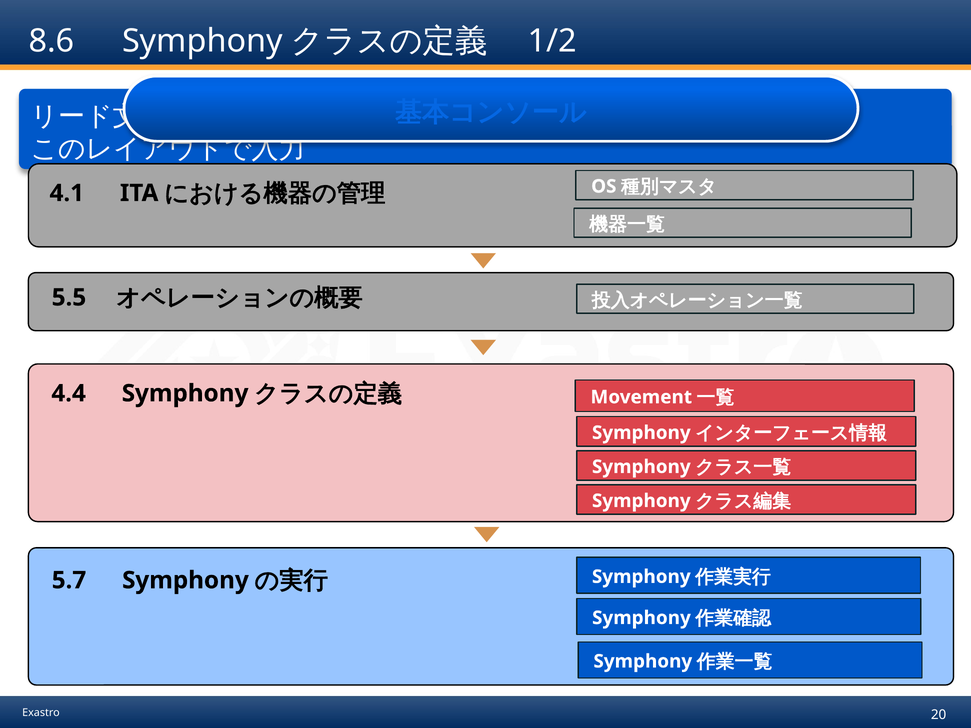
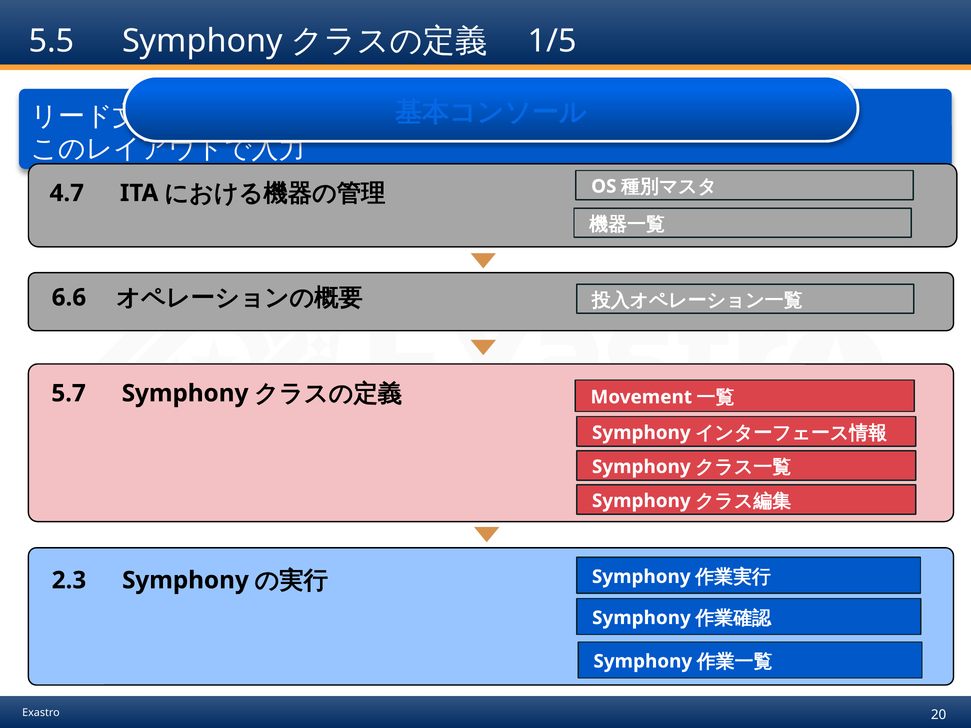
8.6: 8.6 -> 5.5
1/2: 1/2 -> 1/5
4.1: 4.1 -> 4.7
5.5: 5.5 -> 6.6
4.4: 4.4 -> 5.7
5.7: 5.7 -> 2.3
